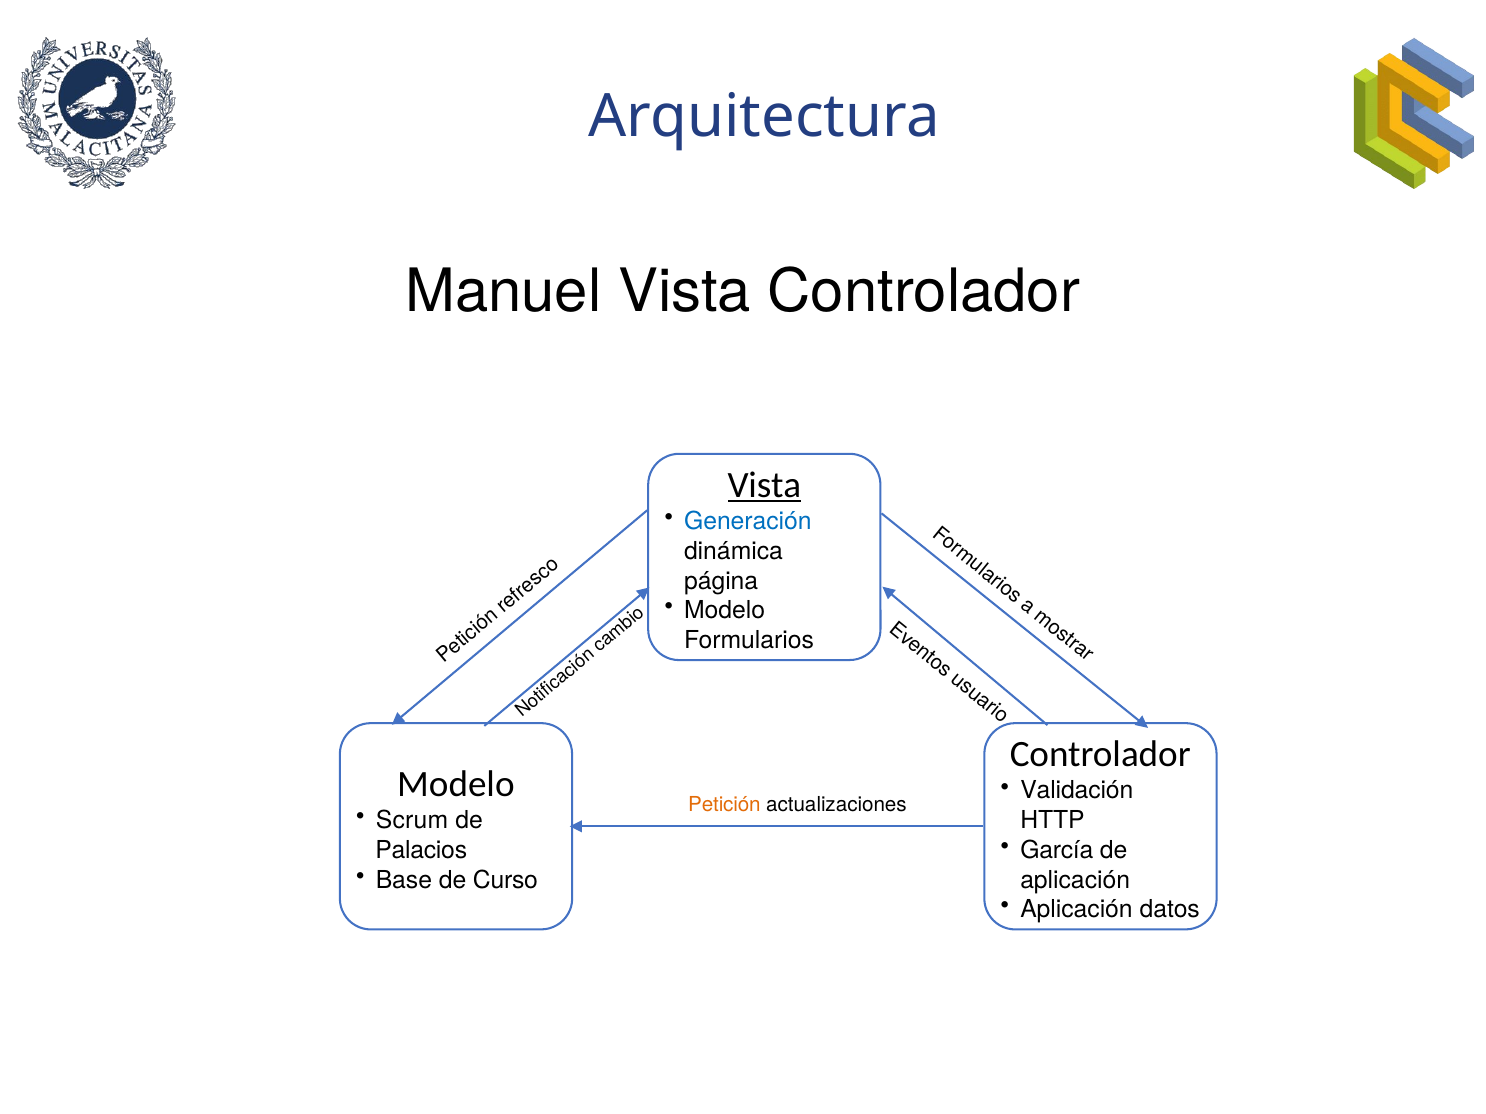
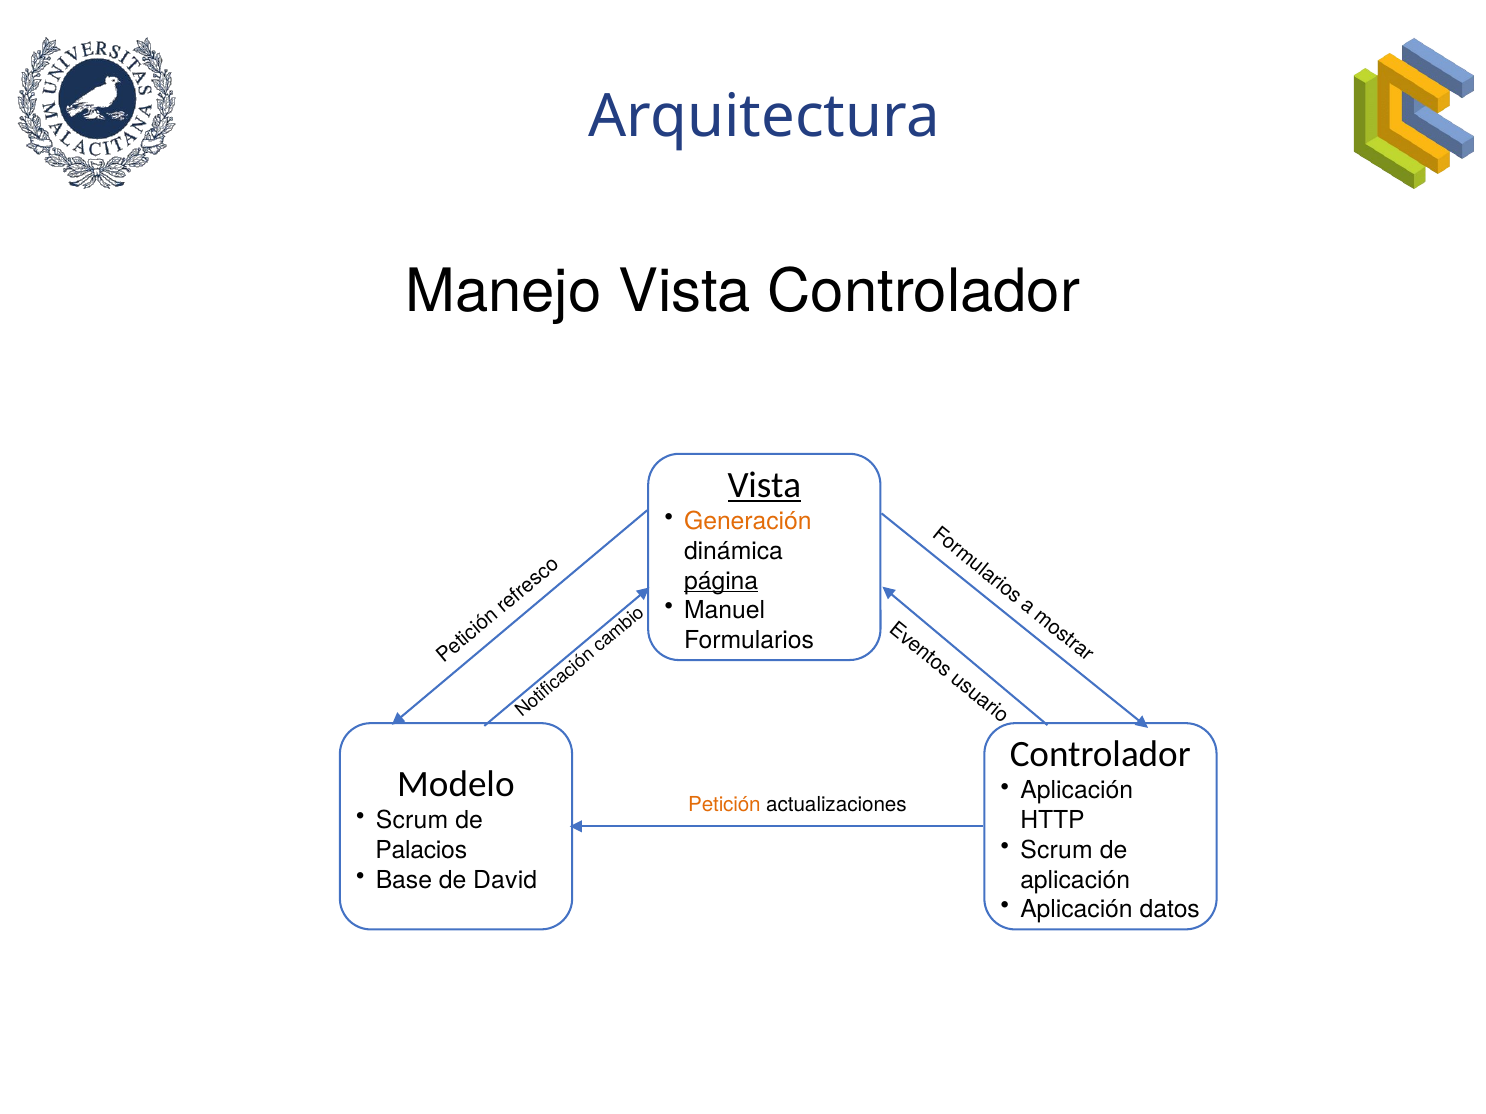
Manuel: Manuel -> Manejo
Generación colour: blue -> orange
página underline: none -> present
Modelo at (725, 611): Modelo -> Manuel
Validación at (1077, 791): Validación -> Aplicación
García at (1057, 851): García -> Scrum
Curso: Curso -> David
